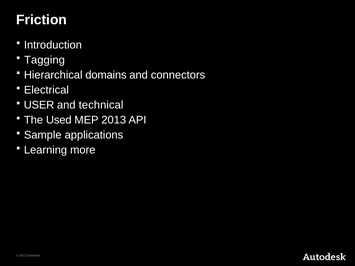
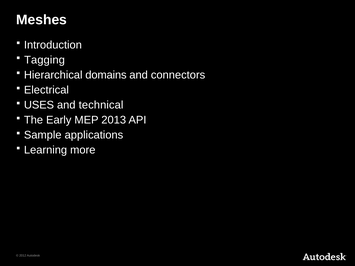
Friction: Friction -> Meshes
USER: USER -> USES
Used: Used -> Early
